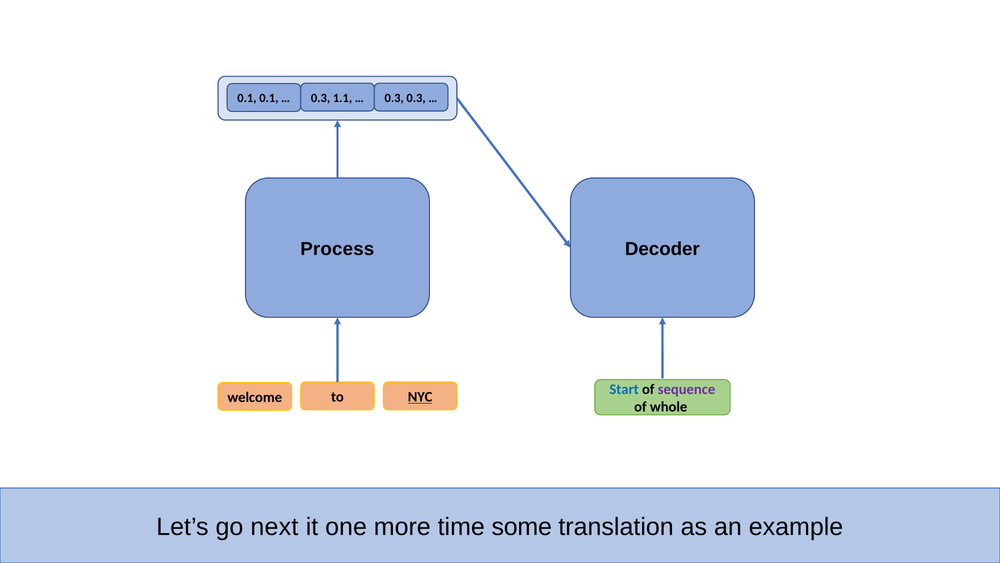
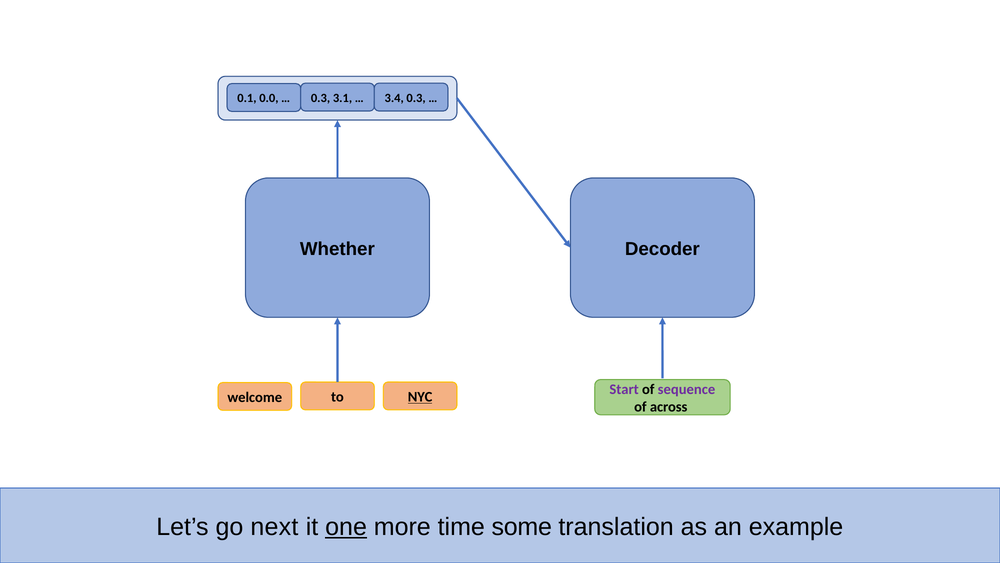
1.1: 1.1 -> 3.1
0.3 at (394, 98): 0.3 -> 3.4
0.1 0.1: 0.1 -> 0.0
Process: Process -> Whether
Start colour: blue -> purple
whole: whole -> across
one underline: none -> present
